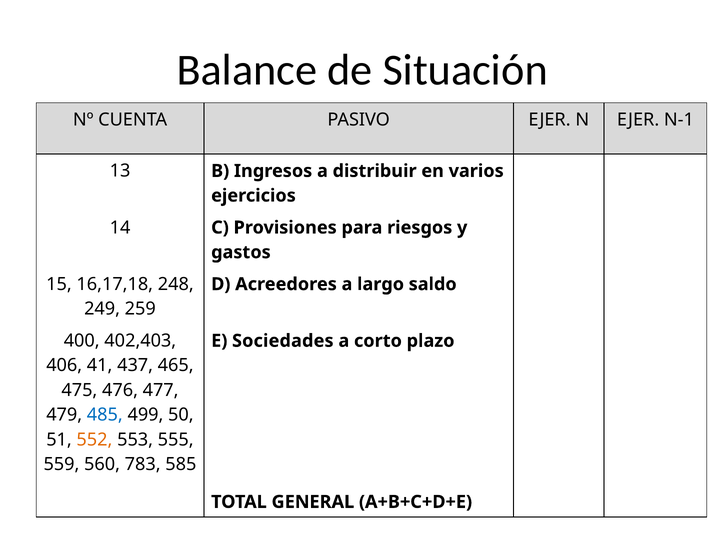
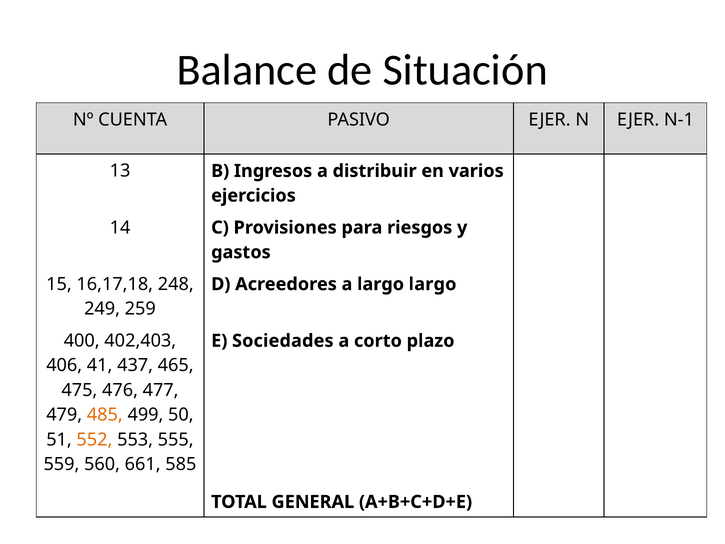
largo saldo: saldo -> largo
485 colour: blue -> orange
783: 783 -> 661
